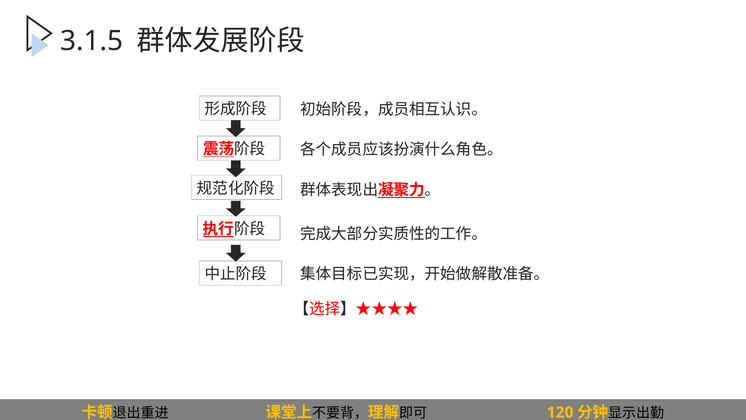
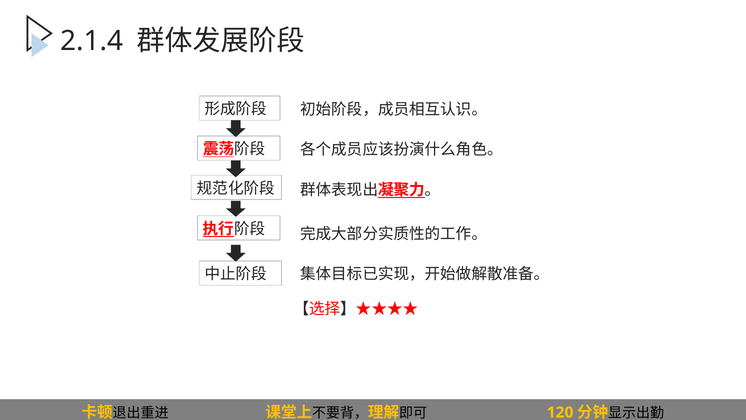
3.1.5: 3.1.5 -> 2.1.4
